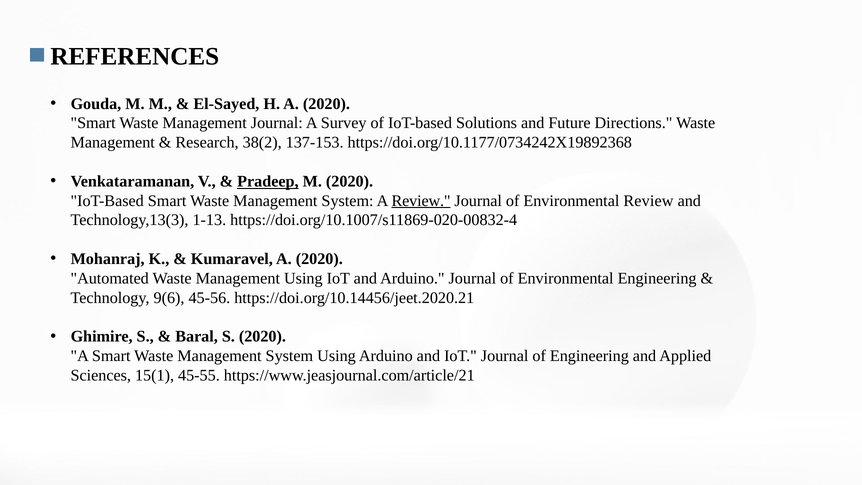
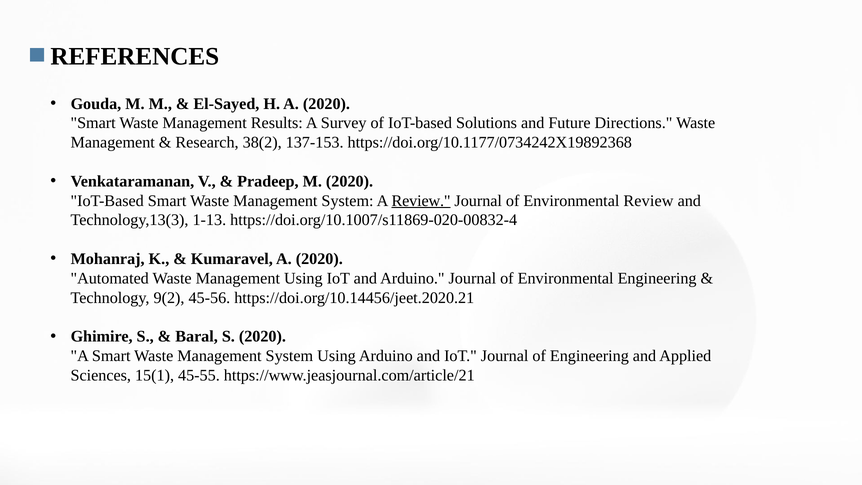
Management Journal: Journal -> Results
Pradeep underline: present -> none
9(6: 9(6 -> 9(2
